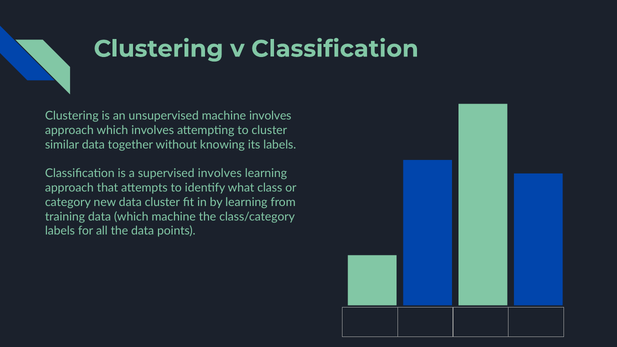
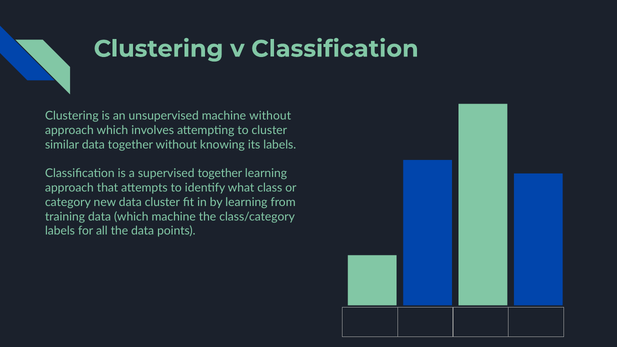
machine involves: involves -> without
supervised involves: involves -> together
